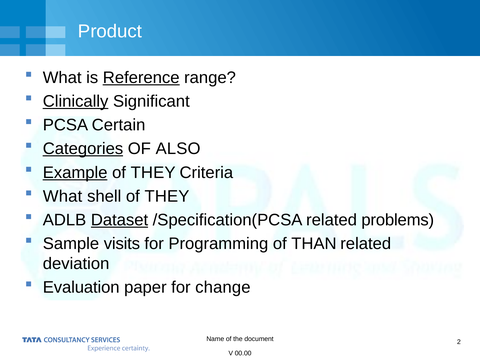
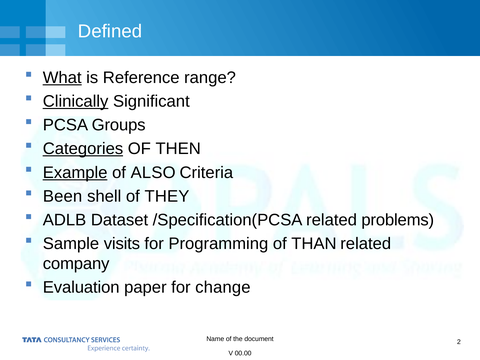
Product: Product -> Defined
What at (62, 78) underline: none -> present
Reference underline: present -> none
Certain: Certain -> Groups
ALSO: ALSO -> THEN
THEY at (153, 173): THEY -> ALSO
What at (63, 196): What -> Been
Dataset underline: present -> none
deviation: deviation -> company
